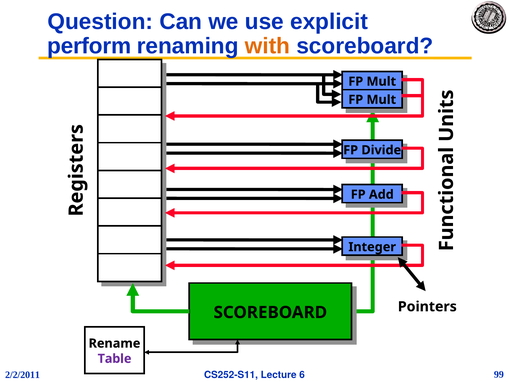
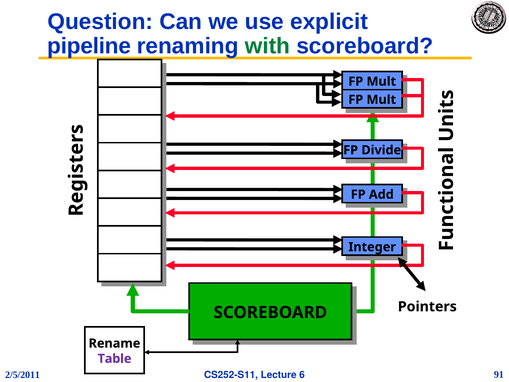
perform: perform -> pipeline
with colour: orange -> green
2/2/2011: 2/2/2011 -> 2/5/2011
99: 99 -> 91
